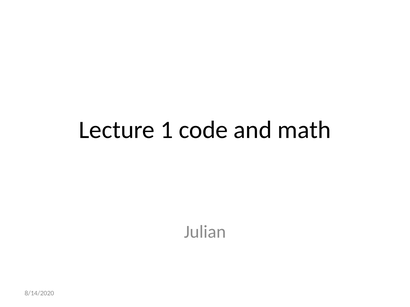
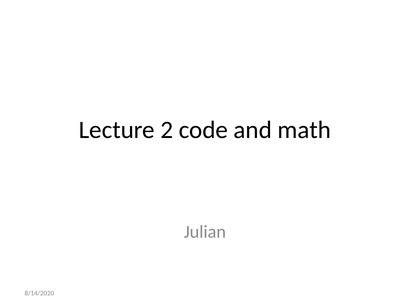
1: 1 -> 2
